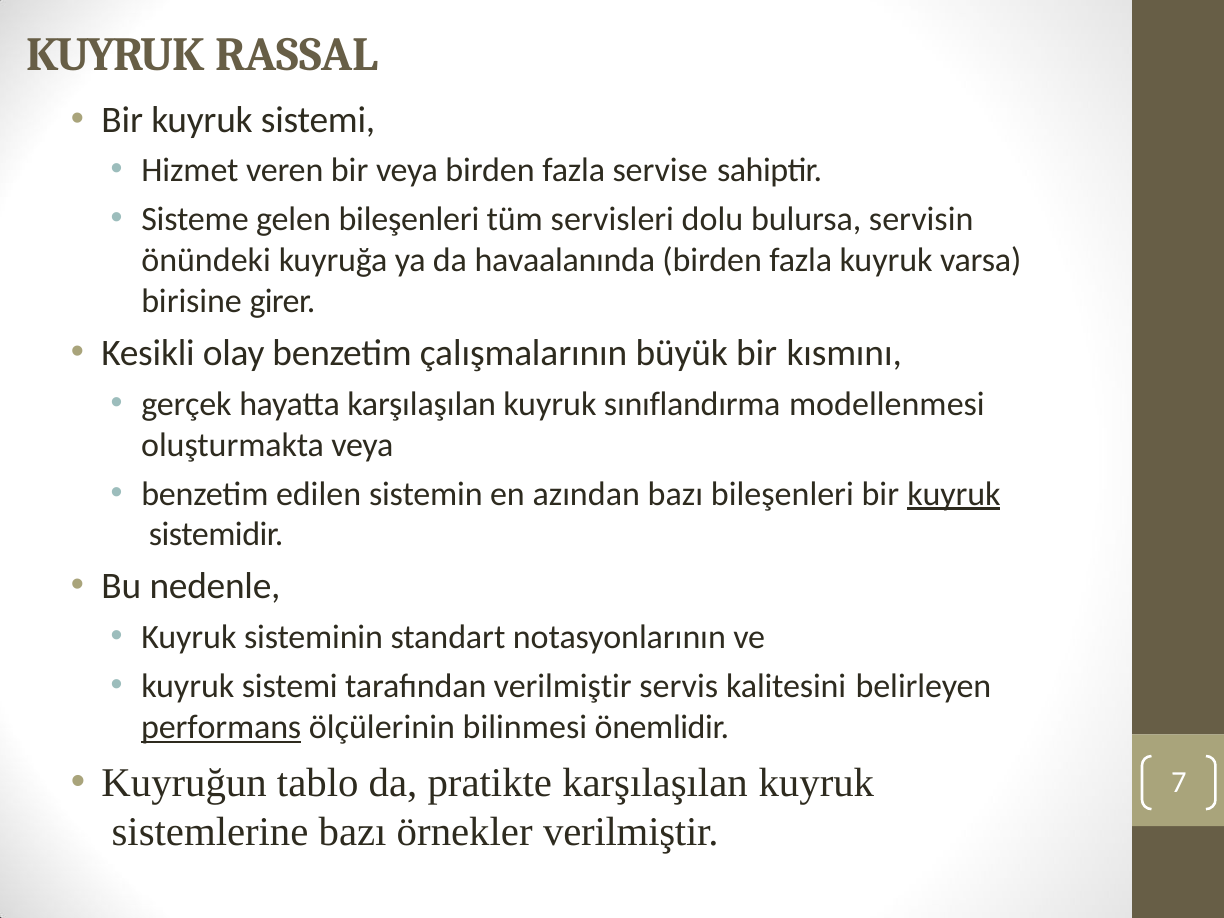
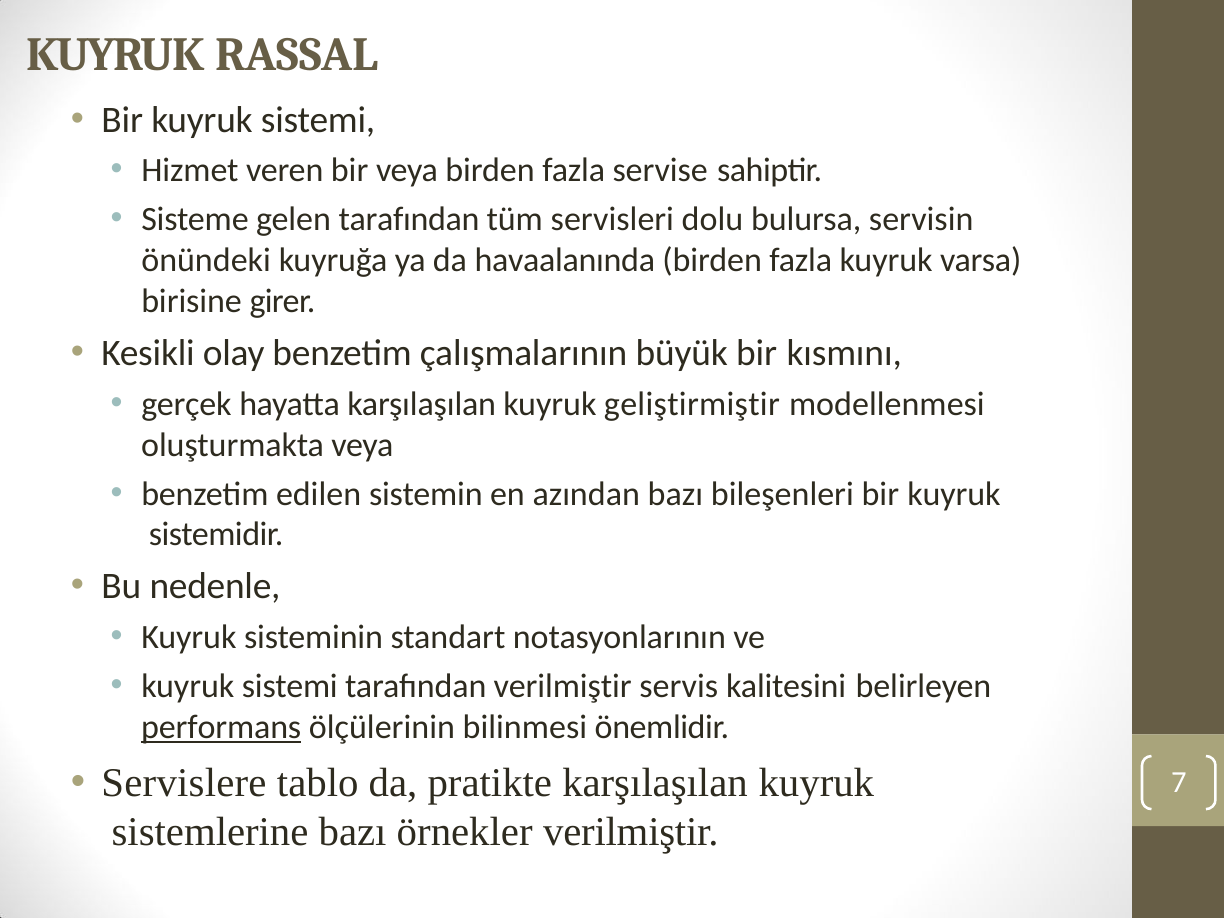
gelen bileşenleri: bileşenleri -> tarafından
sınıflandırma: sınıflandırma -> geliştirmiştir
kuyruk at (954, 494) underline: present -> none
Kuyruğun: Kuyruğun -> Servislere
